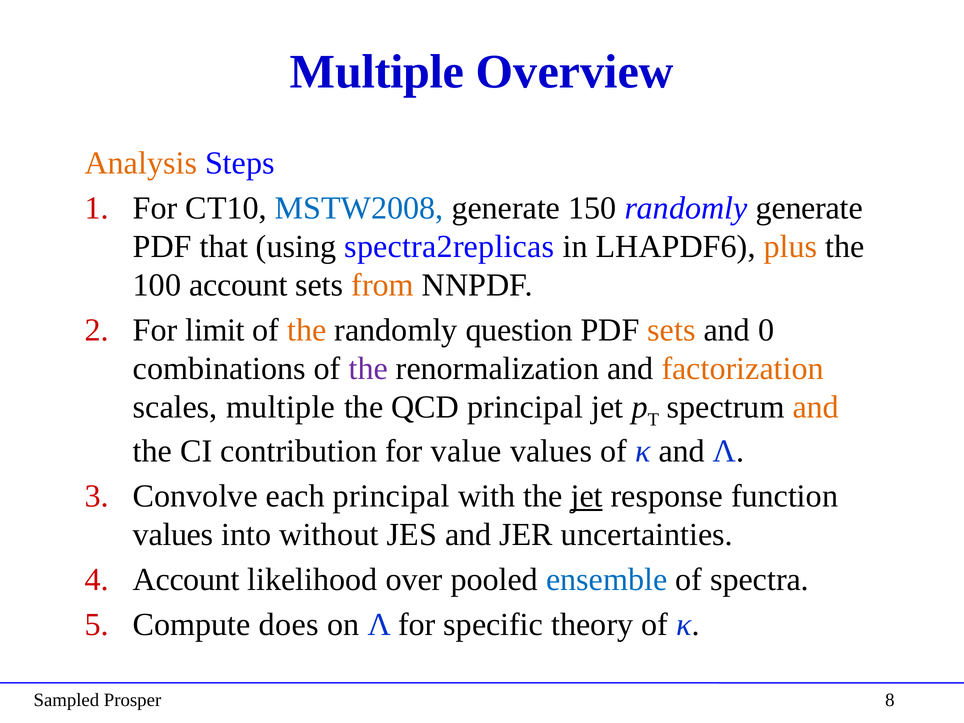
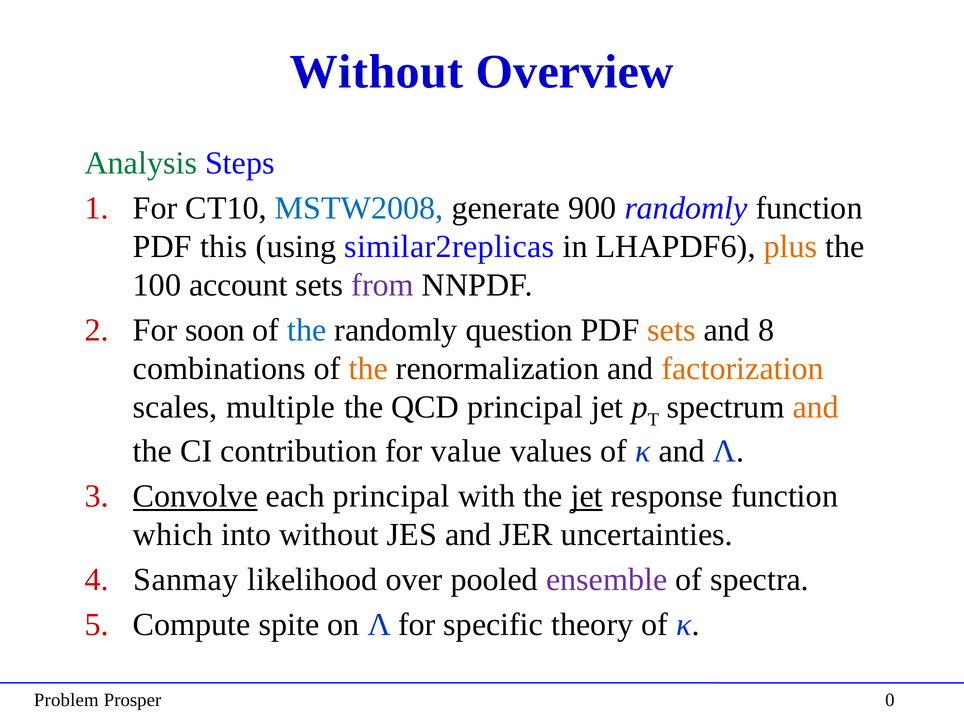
Multiple at (377, 72): Multiple -> Without
Analysis colour: orange -> green
150: 150 -> 900
randomly generate: generate -> function
that: that -> this
spectra2replicas: spectra2replicas -> similar2replicas
from colour: orange -> purple
limit: limit -> soon
the at (307, 330) colour: orange -> blue
0: 0 -> 8
the at (368, 369) colour: purple -> orange
Convolve underline: none -> present
values at (173, 535): values -> which
Account at (186, 580): Account -> Sanmay
ensemble colour: blue -> purple
does: does -> spite
Sampled: Sampled -> Problem
8: 8 -> 0
